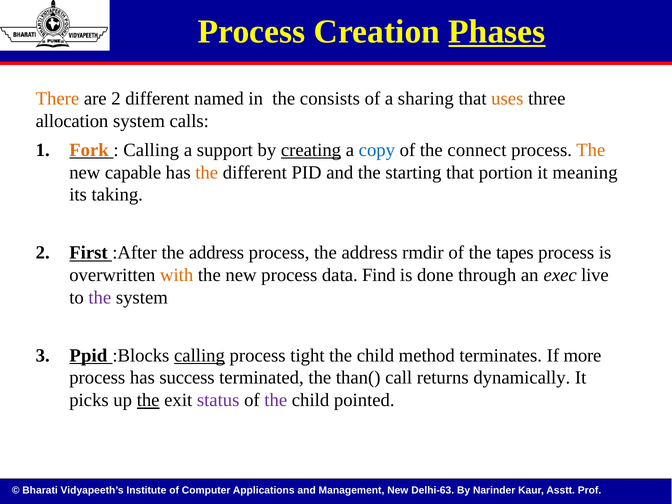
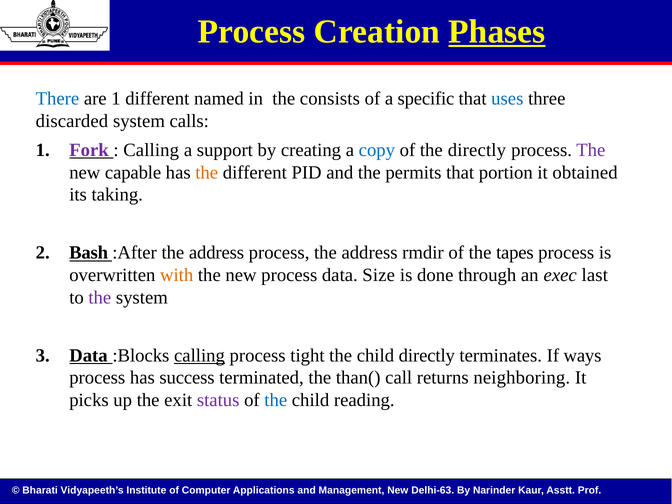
There colour: orange -> blue
are 2: 2 -> 1
sharing: sharing -> specific
uses colour: orange -> blue
allocation: allocation -> discarded
Fork colour: orange -> purple
creating underline: present -> none
the connect: connect -> directly
The at (591, 150) colour: orange -> purple
starting: starting -> permits
meaning: meaning -> obtained
First: First -> Bash
Find: Find -> Size
live: live -> last
3 Ppid: Ppid -> Data
child method: method -> directly
more: more -> ways
dynamically: dynamically -> neighboring
the at (148, 400) underline: present -> none
the at (276, 400) colour: purple -> blue
pointed: pointed -> reading
